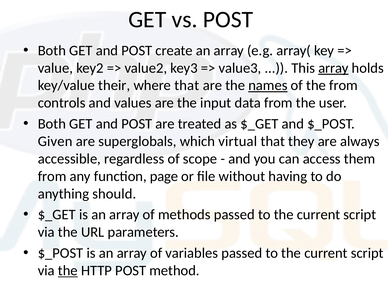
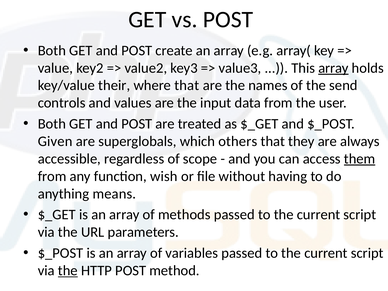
names underline: present -> none
the from: from -> send
virtual: virtual -> others
them underline: none -> present
page: page -> wish
should: should -> means
